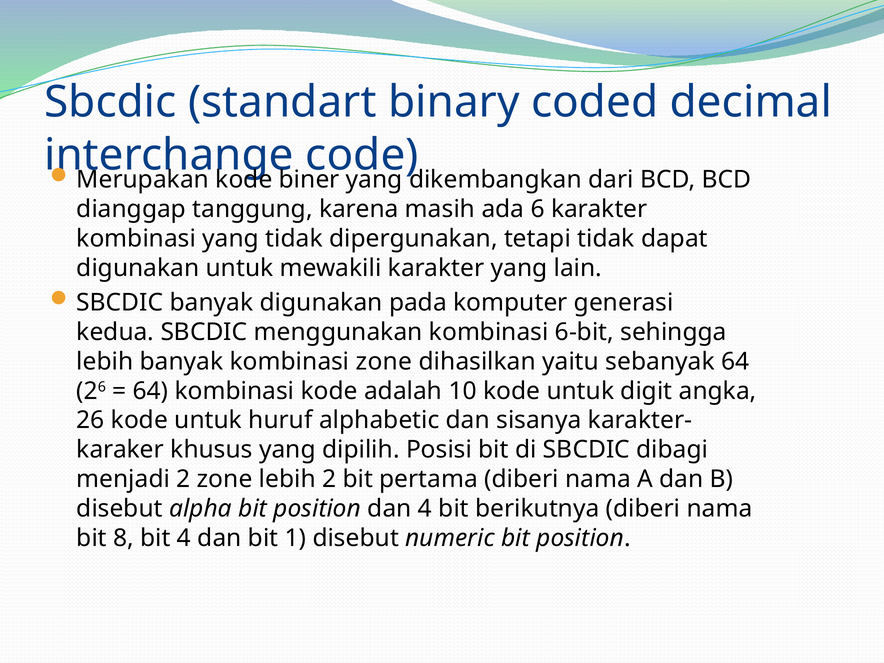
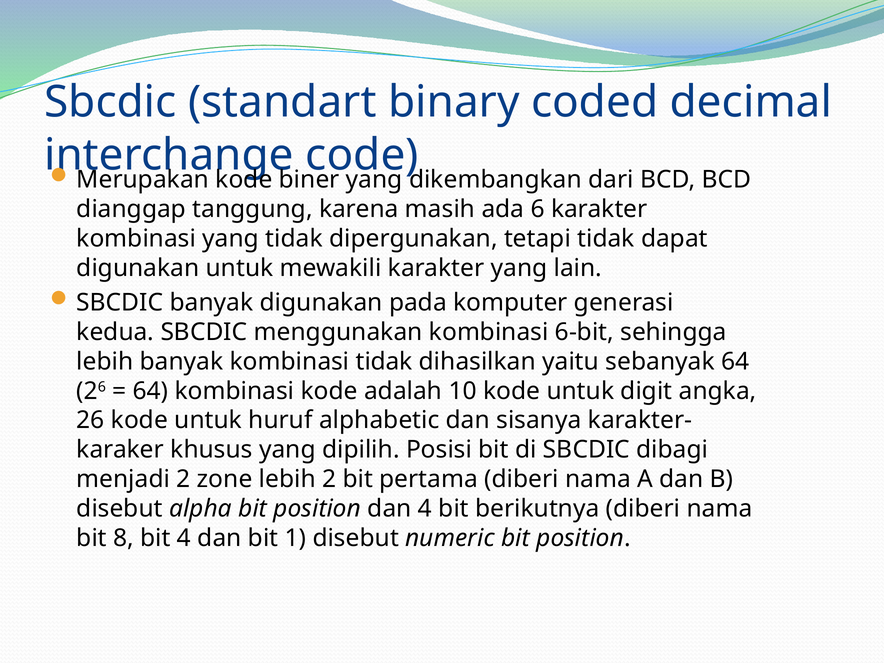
kombinasi zone: zone -> tidak
